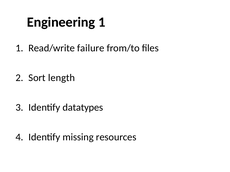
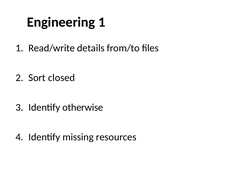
failure: failure -> details
length: length -> closed
datatypes: datatypes -> otherwise
